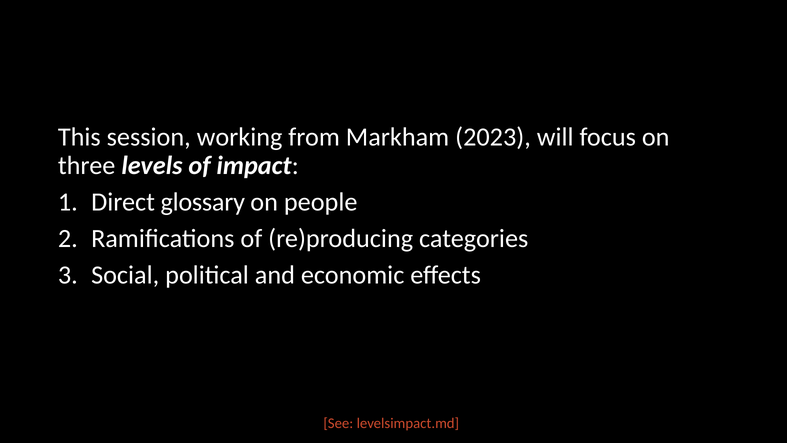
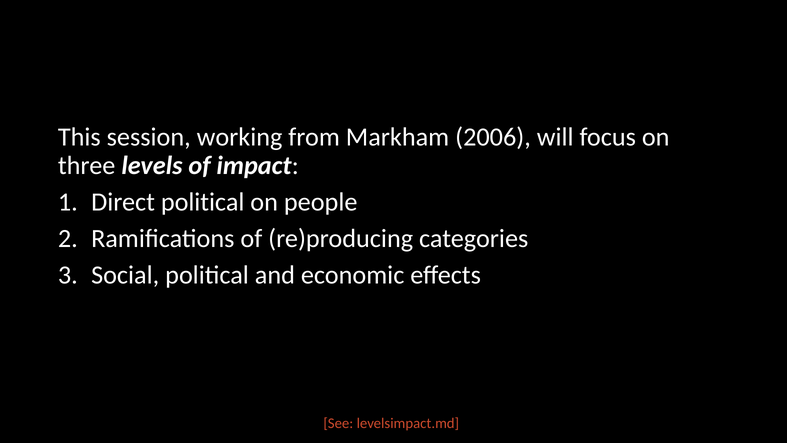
2023: 2023 -> 2006
Direct glossary: glossary -> political
